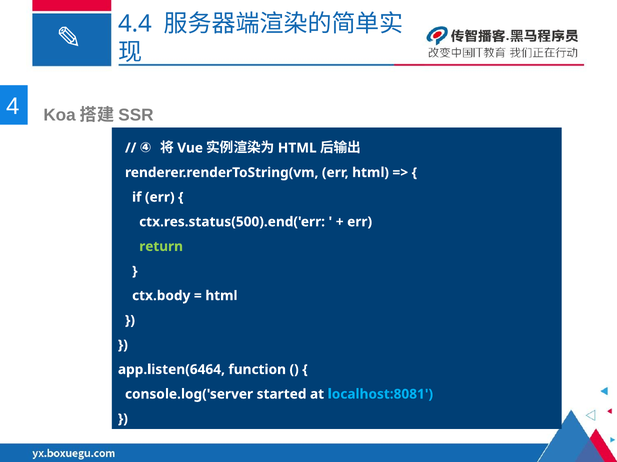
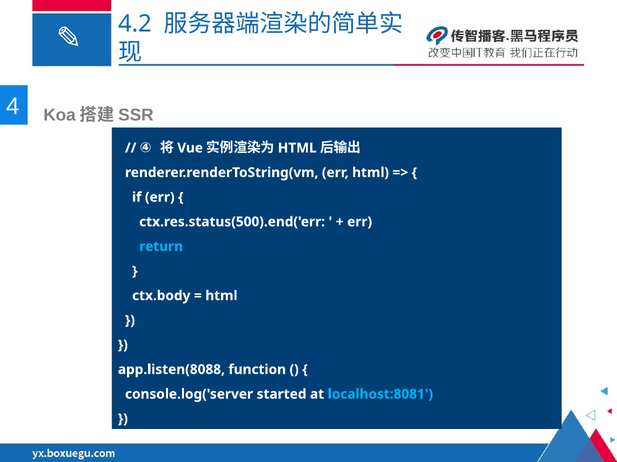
4.4: 4.4 -> 4.2
return colour: light green -> light blue
app.listen(6464: app.listen(6464 -> app.listen(8088
